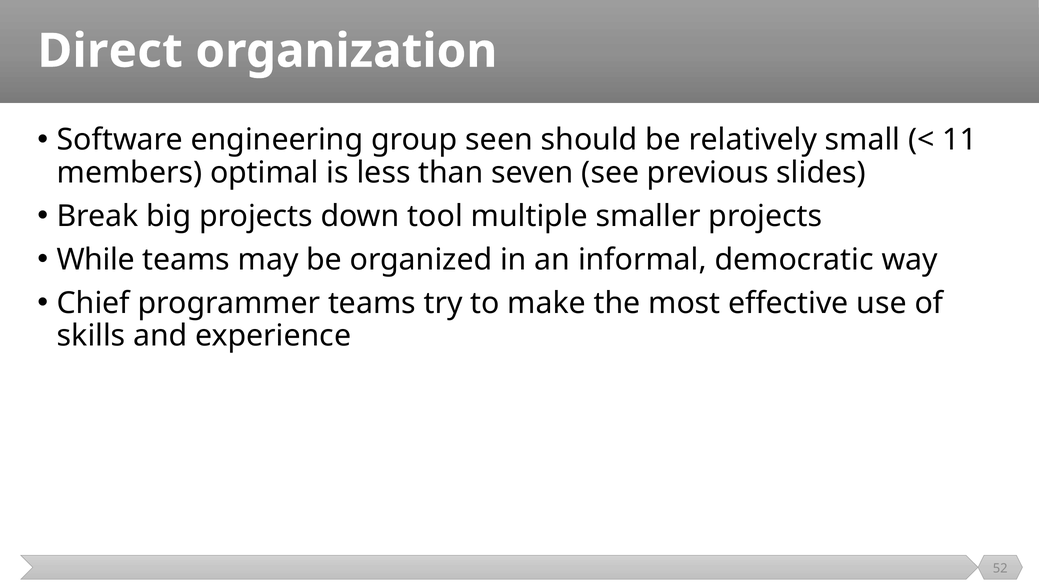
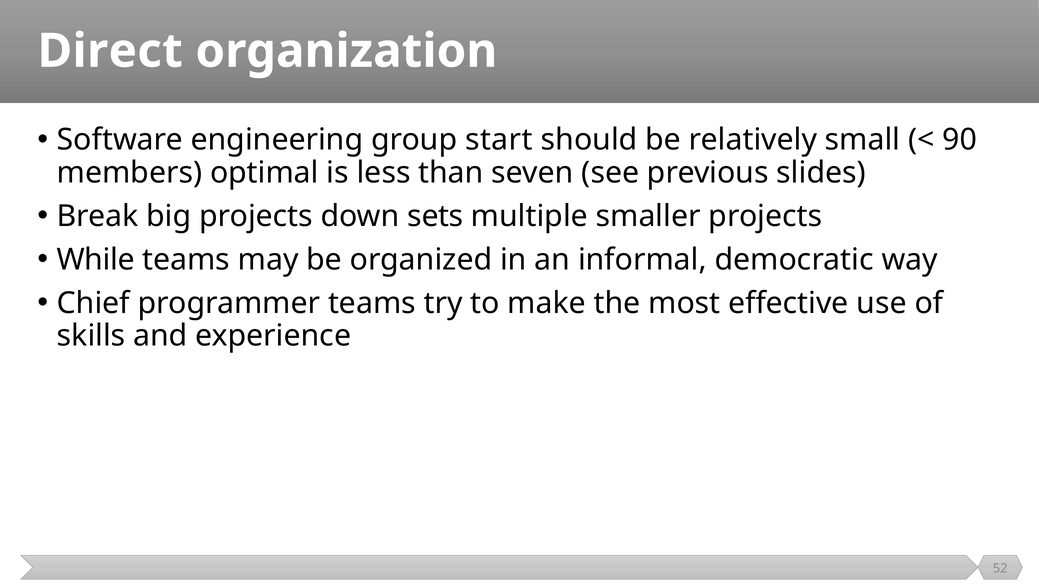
seen: seen -> start
11: 11 -> 90
tool: tool -> sets
